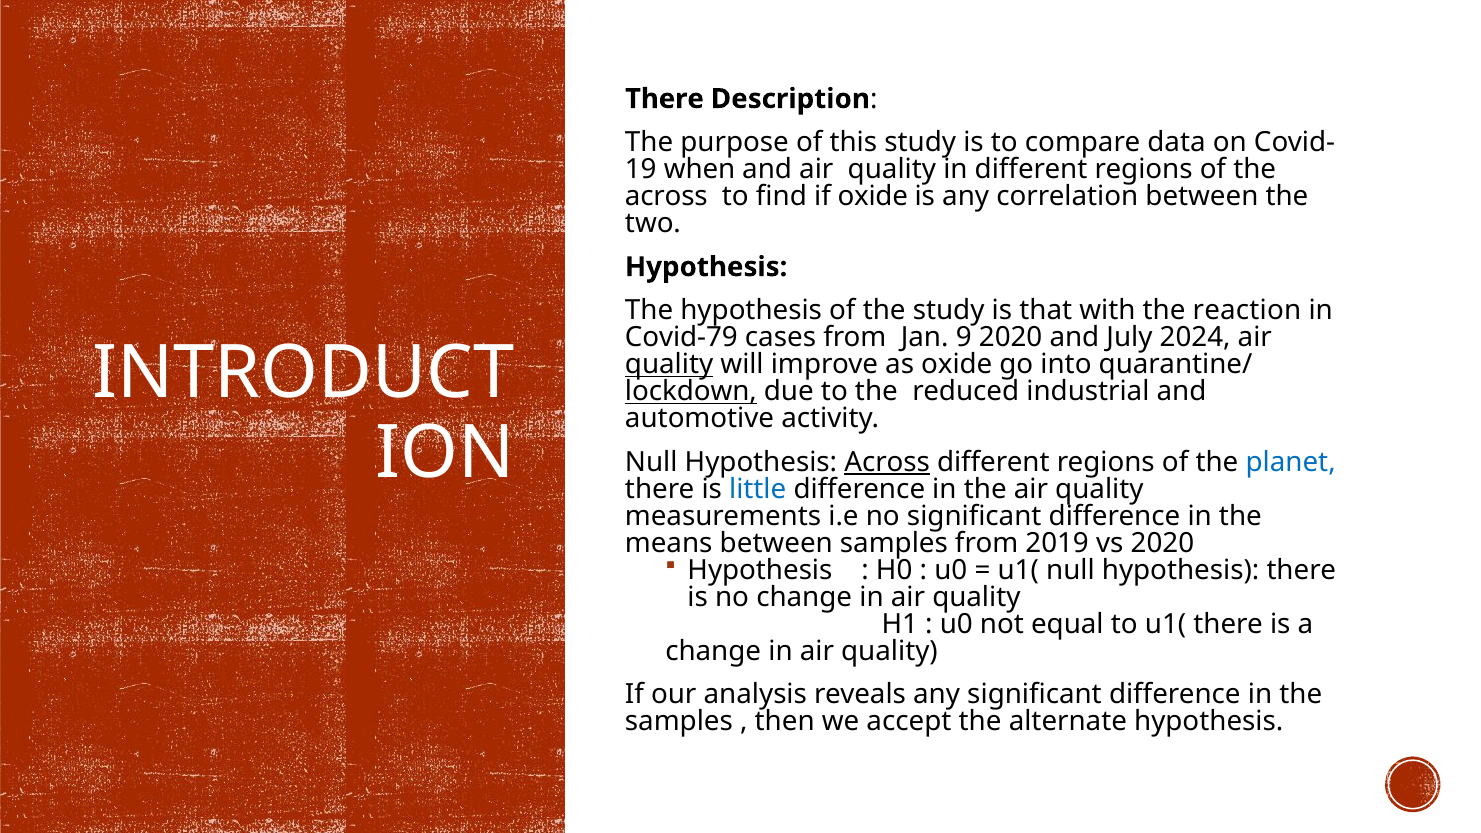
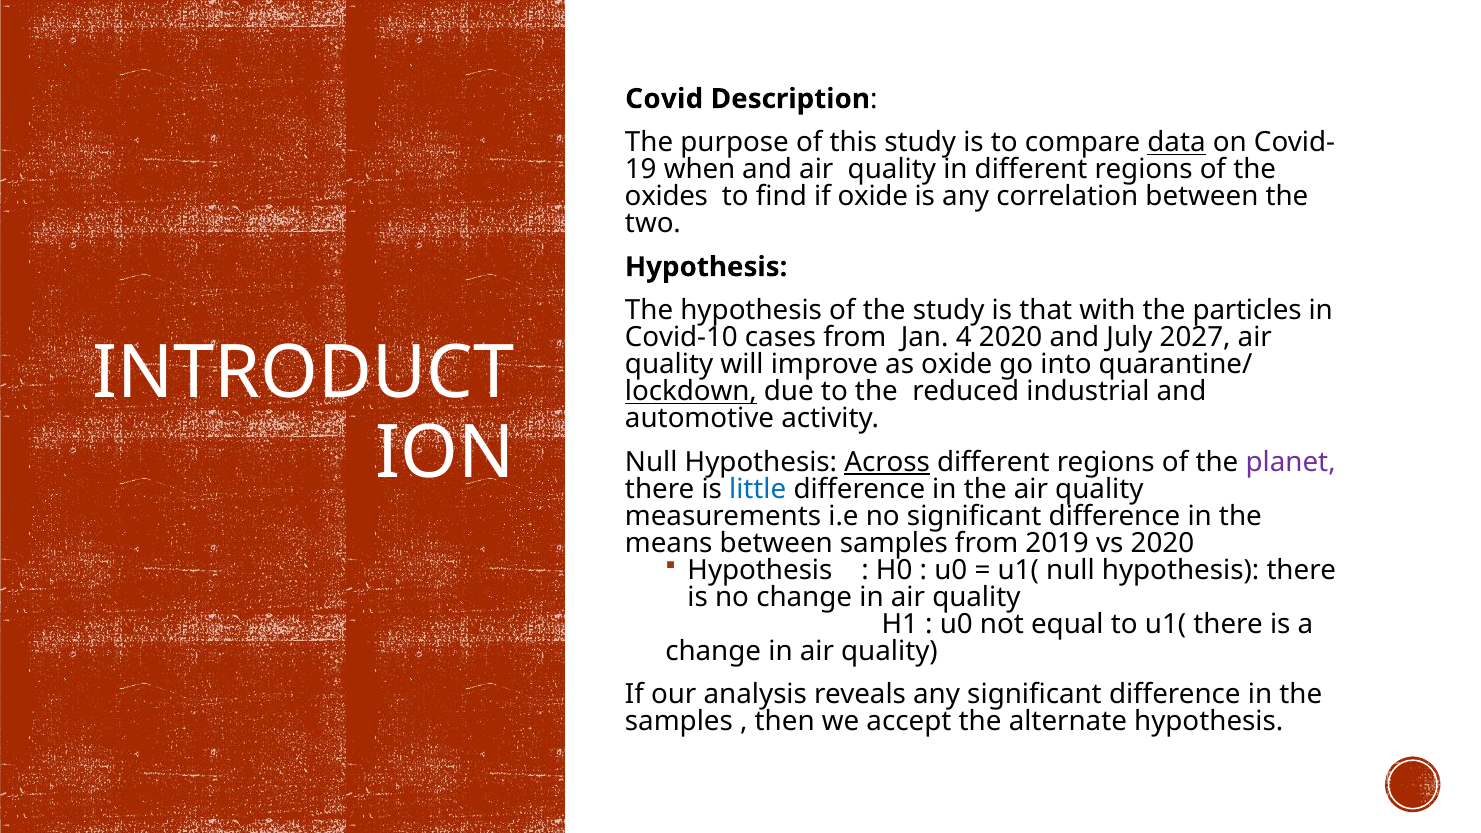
There at (664, 99): There -> Covid
data underline: none -> present
across at (666, 196): across -> oxides
reaction: reaction -> particles
Covid-79: Covid-79 -> Covid-10
9: 9 -> 4
2024: 2024 -> 2027
quality at (669, 365) underline: present -> none
planet colour: blue -> purple
